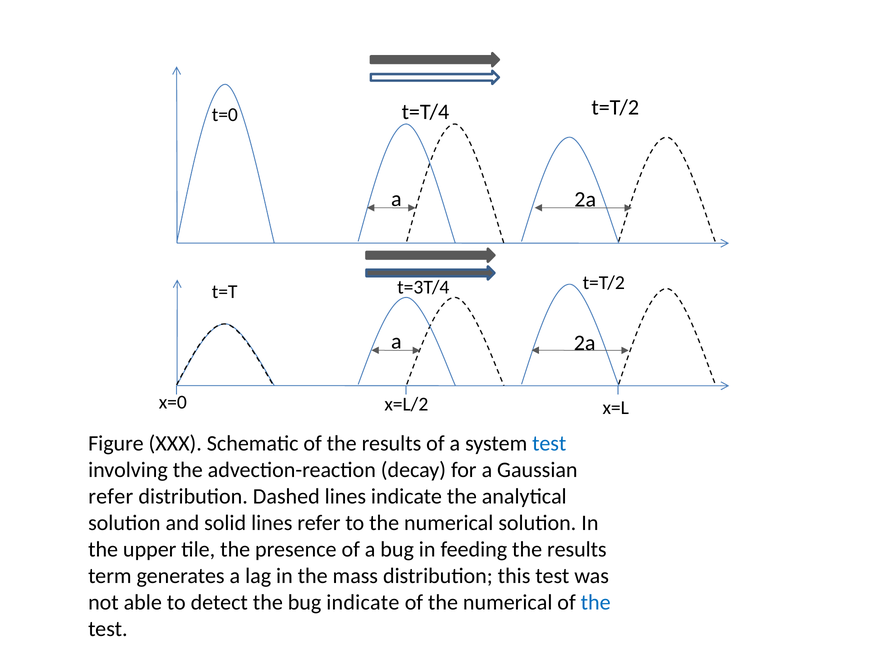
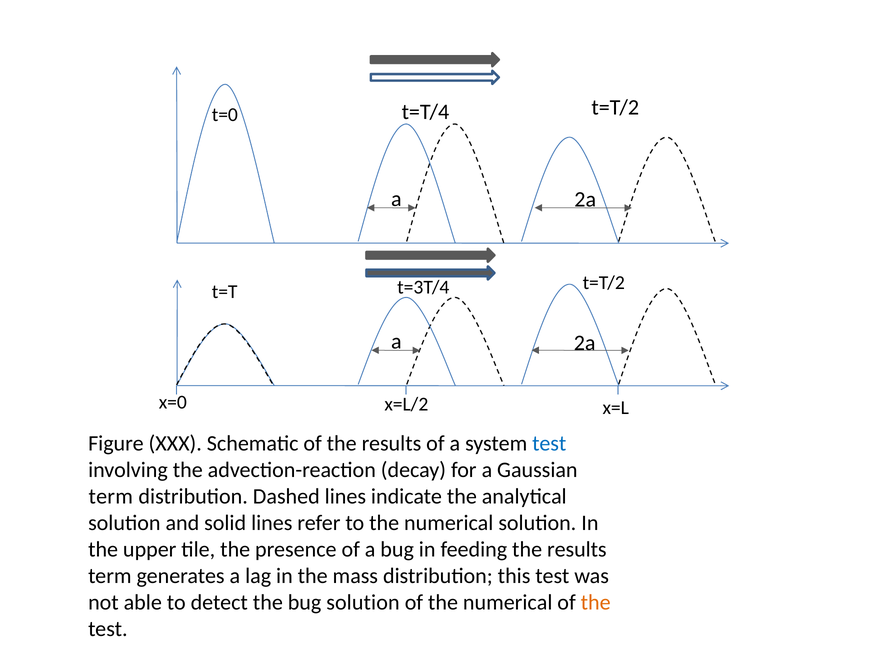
refer at (111, 496): refer -> term
bug indicate: indicate -> solution
the at (596, 602) colour: blue -> orange
